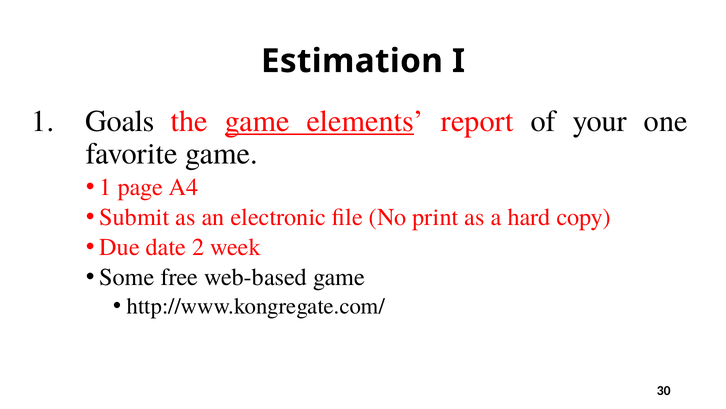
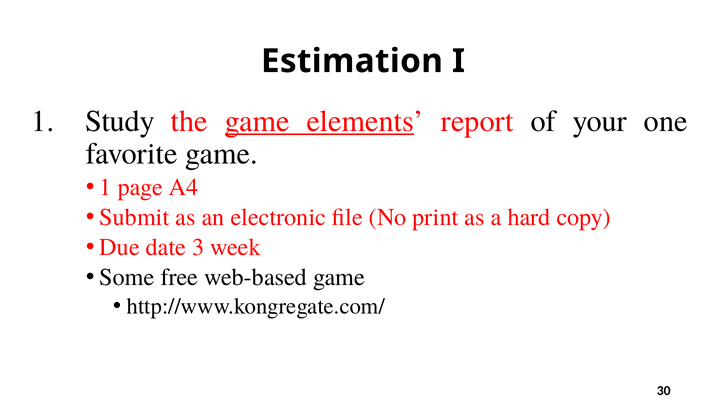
Goals: Goals -> Study
2: 2 -> 3
